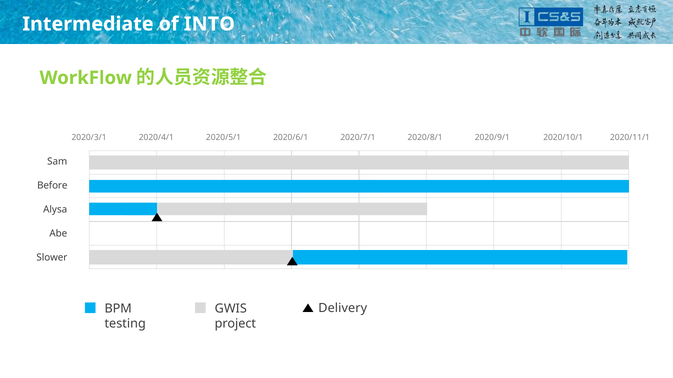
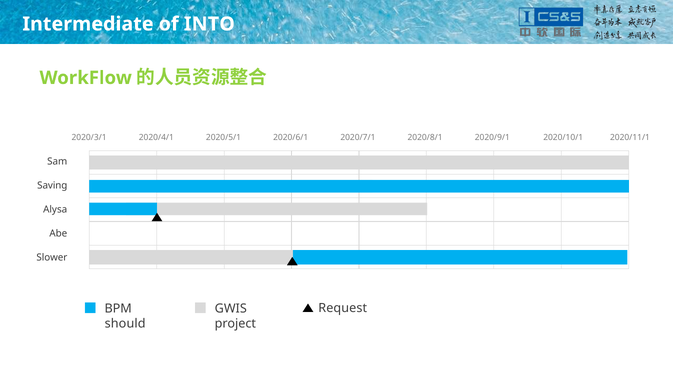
Before: Before -> Saving
Delivery: Delivery -> Request
testing: testing -> should
